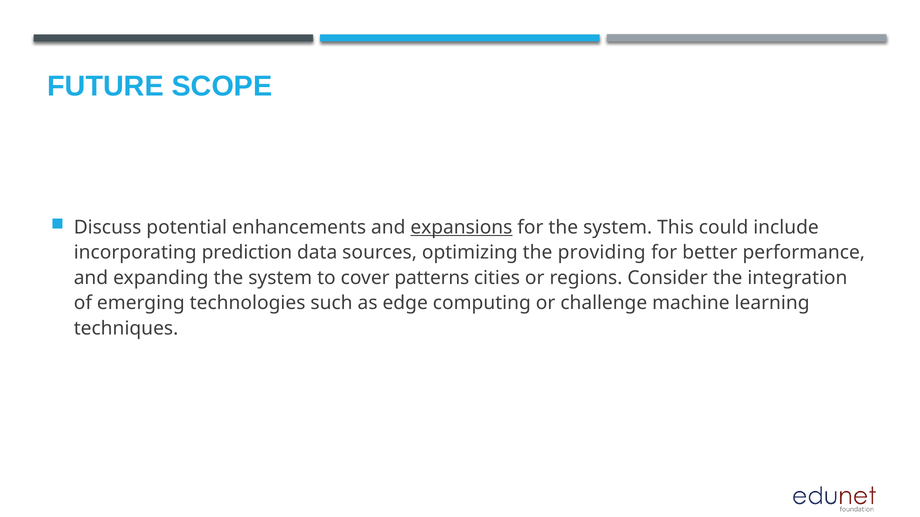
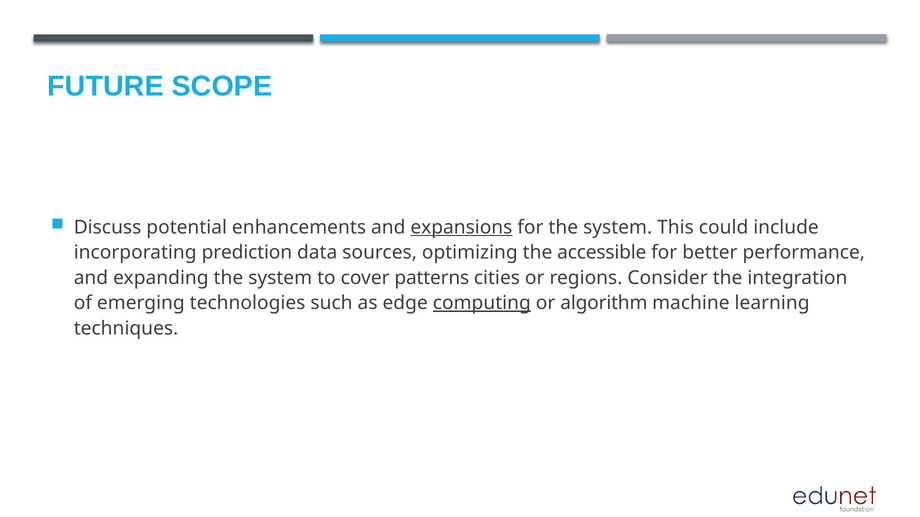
providing: providing -> accessible
computing underline: none -> present
challenge: challenge -> algorithm
